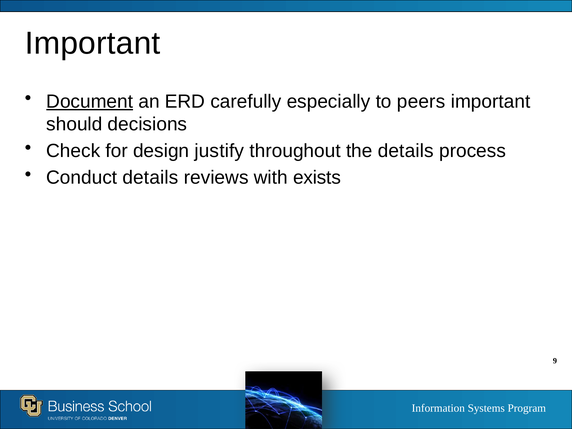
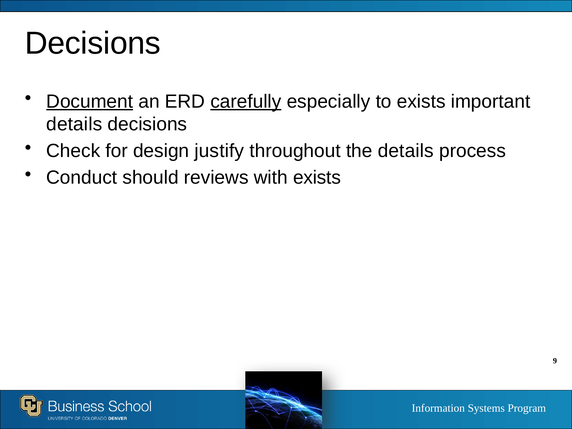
Important at (93, 43): Important -> Decisions
carefully underline: none -> present
to peers: peers -> exists
should at (74, 124): should -> details
Conduct details: details -> should
